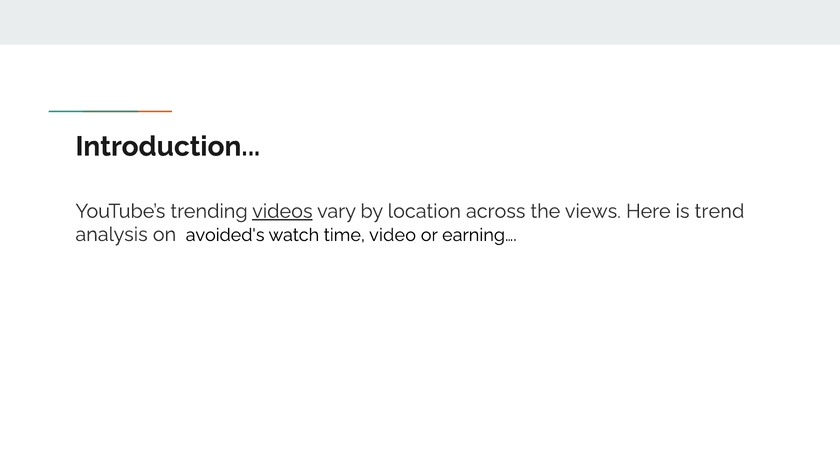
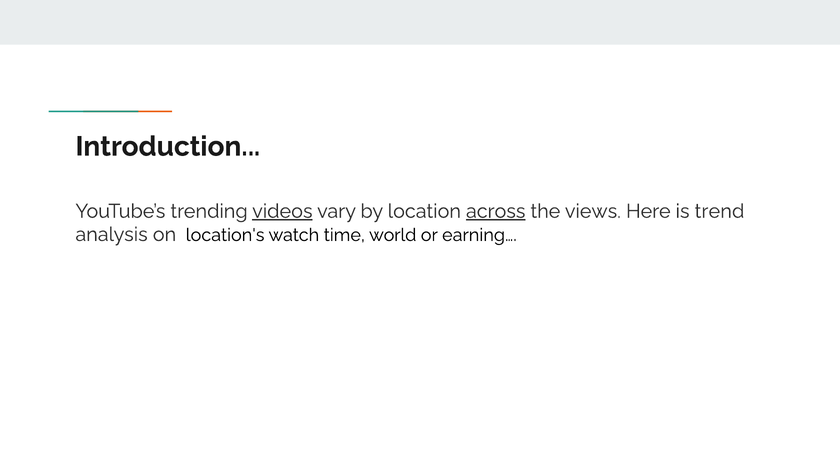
across underline: none -> present
avoided's: avoided's -> location's
video: video -> world
